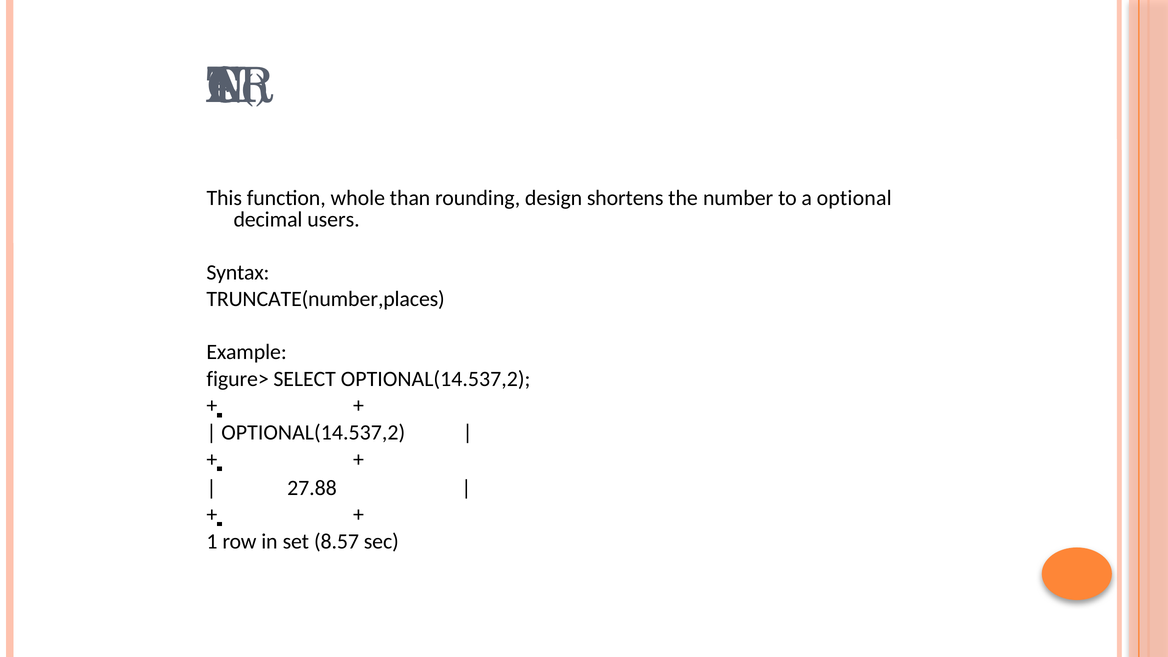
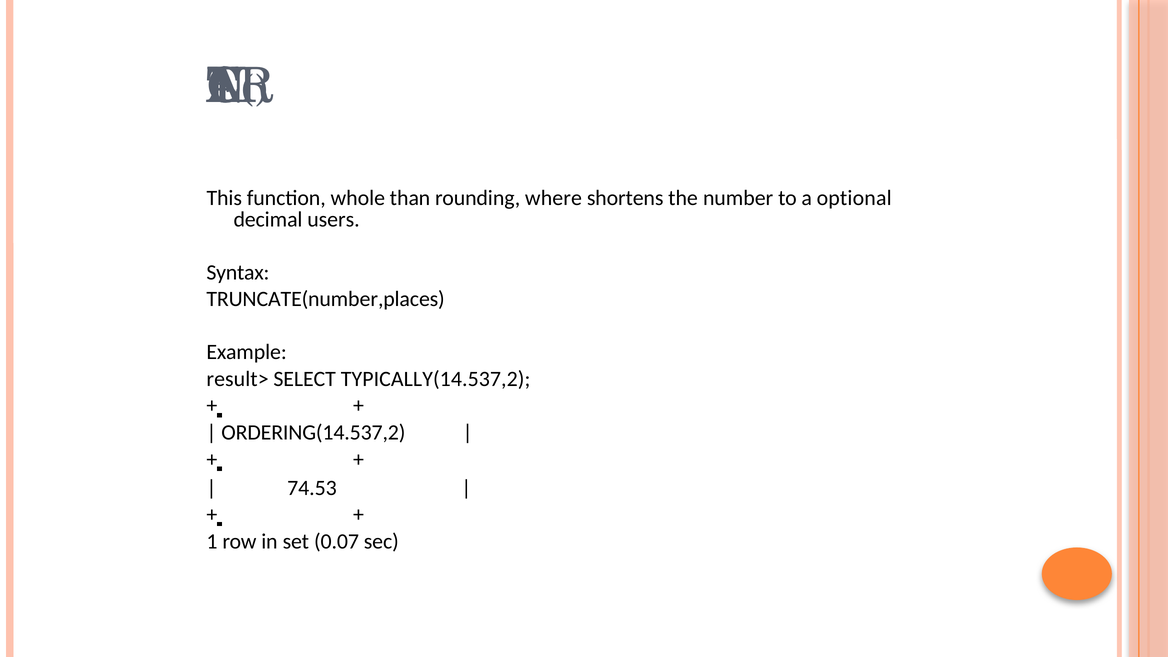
design: design -> where
figure>: figure> -> result>
SELECT OPTIONAL(14.537,2: OPTIONAL(14.537,2 -> TYPICALLY(14.537,2
OPTIONAL(14.537,2 at (313, 433): OPTIONAL(14.537,2 -> ORDERING(14.537,2
27.88: 27.88 -> 74.53
8.57: 8.57 -> 0.07
